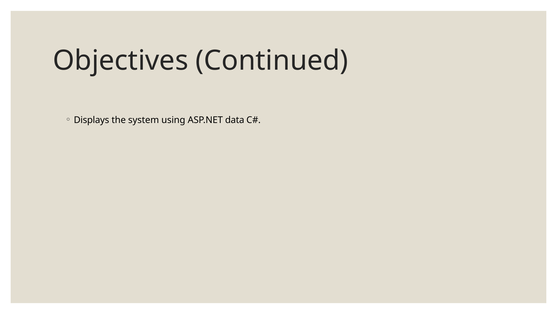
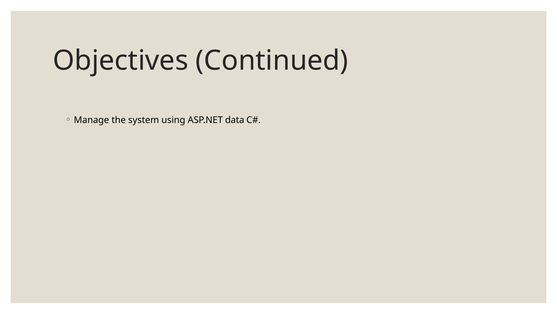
Displays: Displays -> Manage
